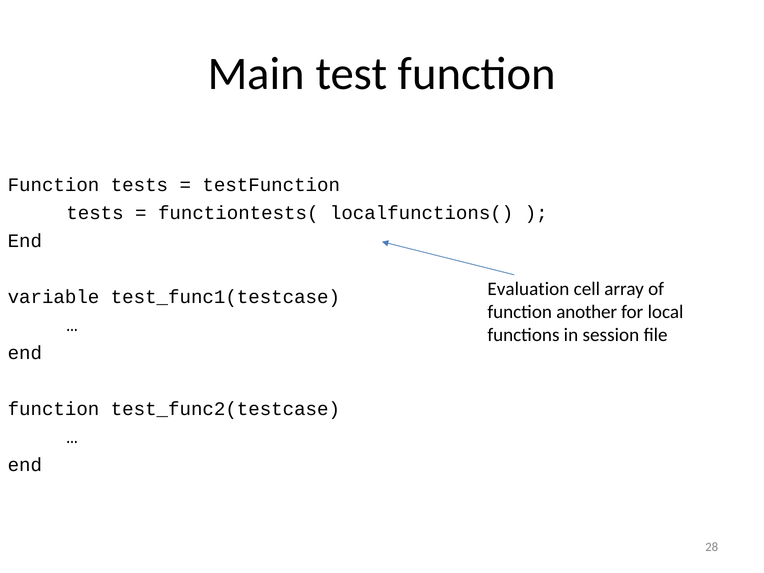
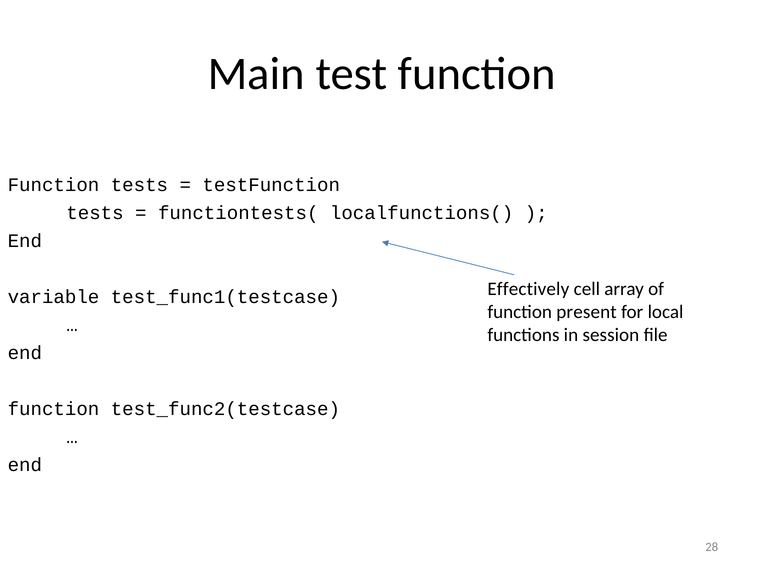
Evaluation: Evaluation -> Effectively
another: another -> present
